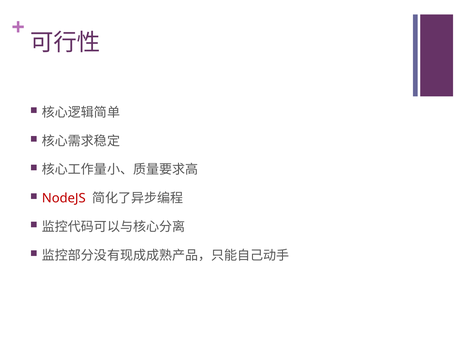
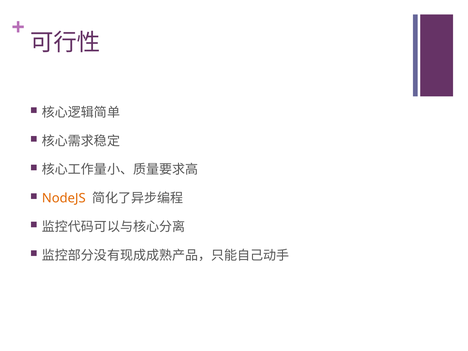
NodeJS colour: red -> orange
